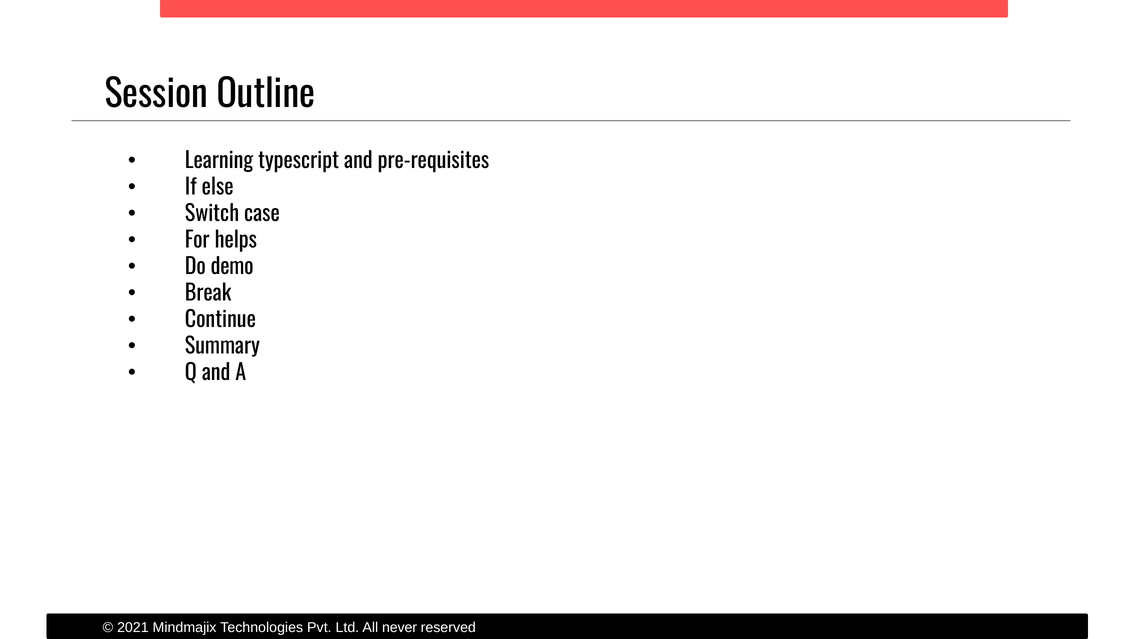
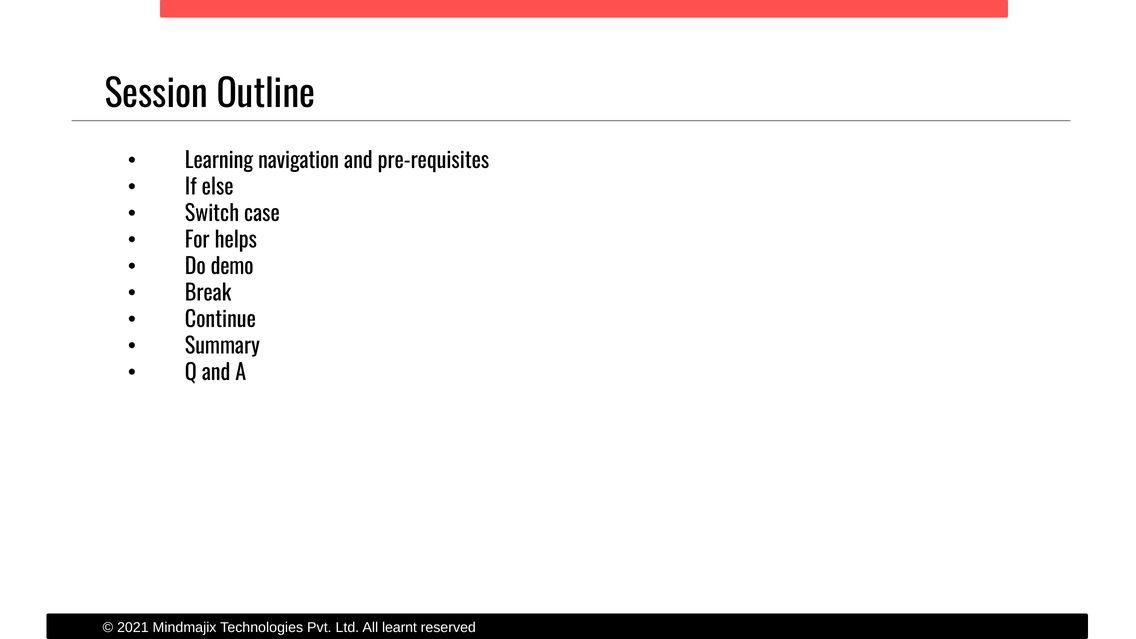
typescript: typescript -> navigation
never: never -> learnt
